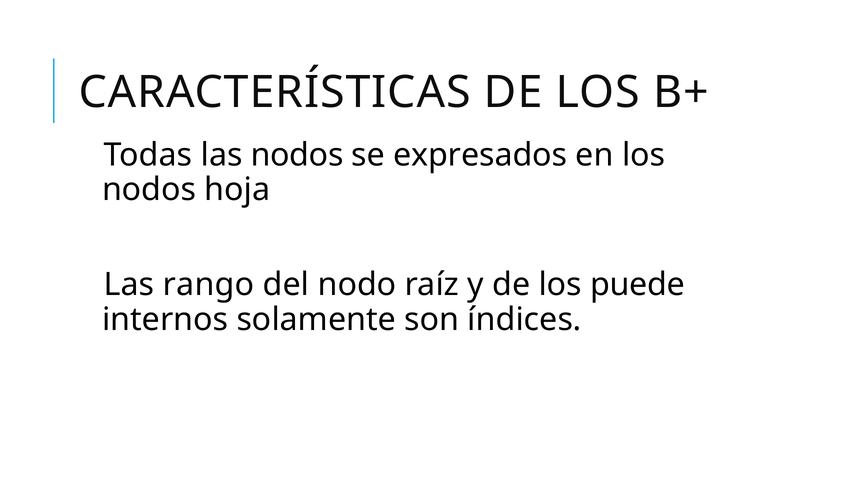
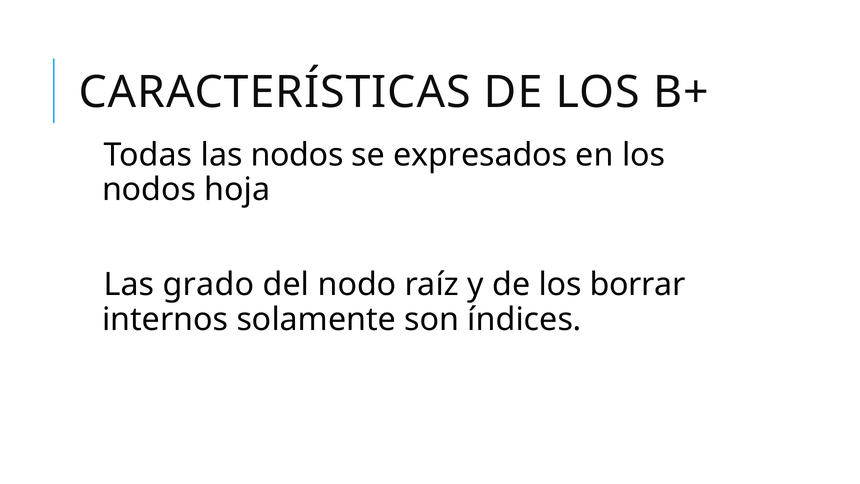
rango: rango -> grado
puede: puede -> borrar
